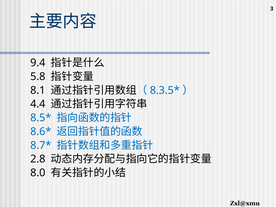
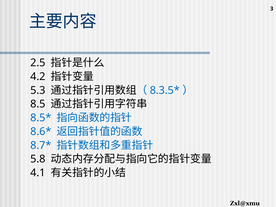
9.4: 9.4 -> 2.5
5.8: 5.8 -> 4.2
8.1: 8.1 -> 5.3
4.4: 4.4 -> 8.5
2.8: 2.8 -> 5.8
8.0: 8.0 -> 4.1
